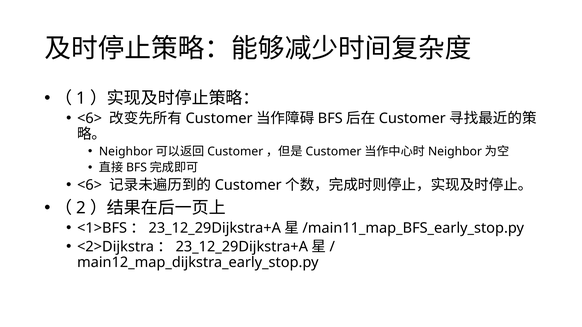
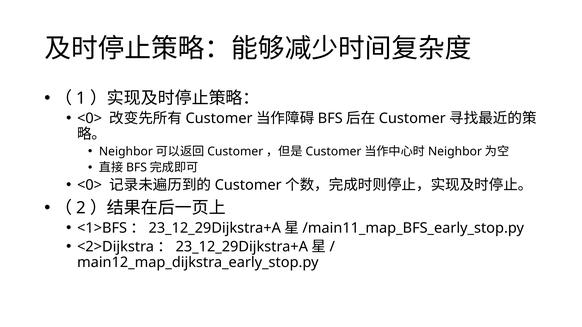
<6> at (90, 118): <6> -> <0>
<6> at (90, 185): <6> -> <0>
